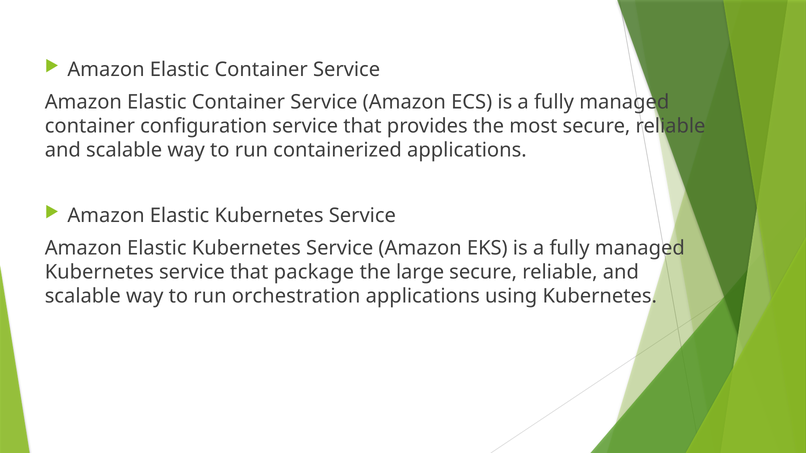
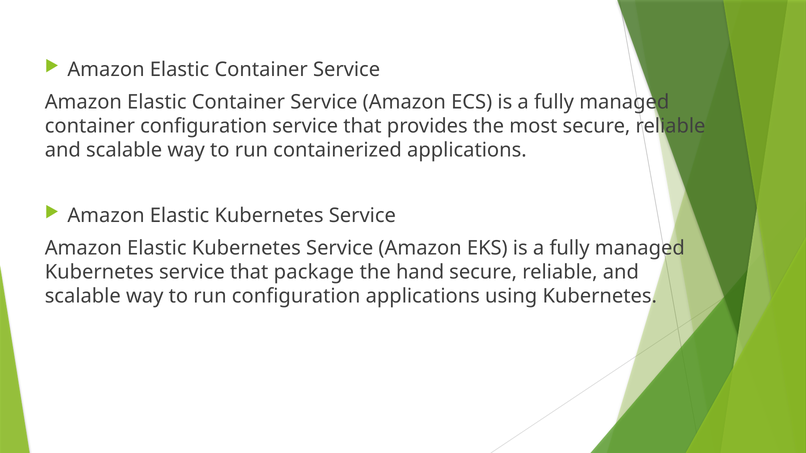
large: large -> hand
run orchestration: orchestration -> configuration
